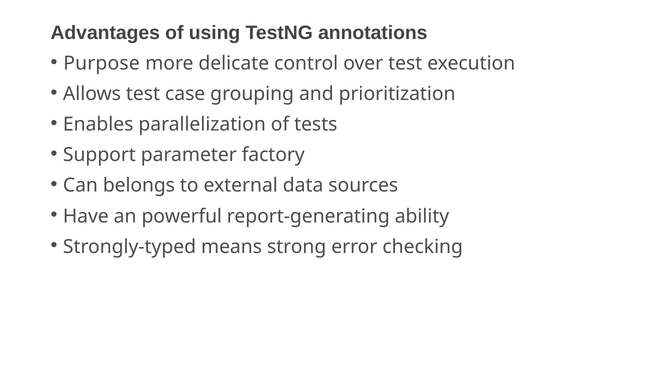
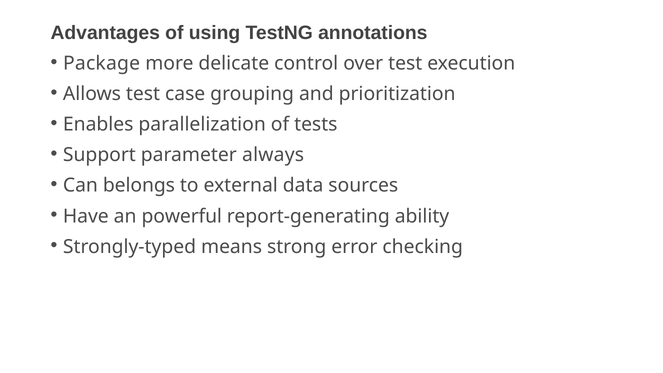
Purpose: Purpose -> Package
factory: factory -> always
